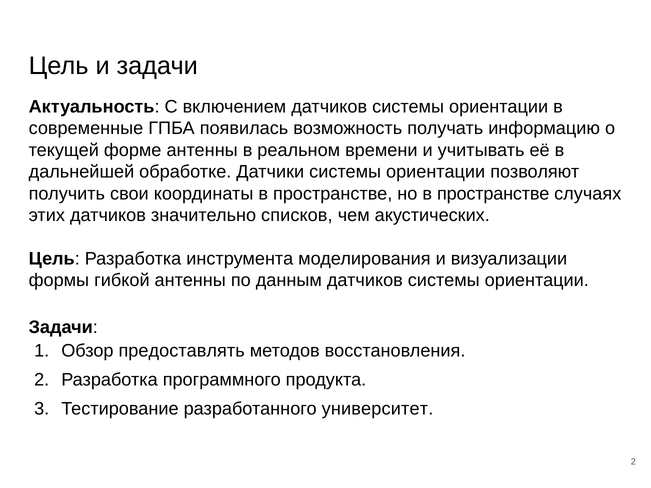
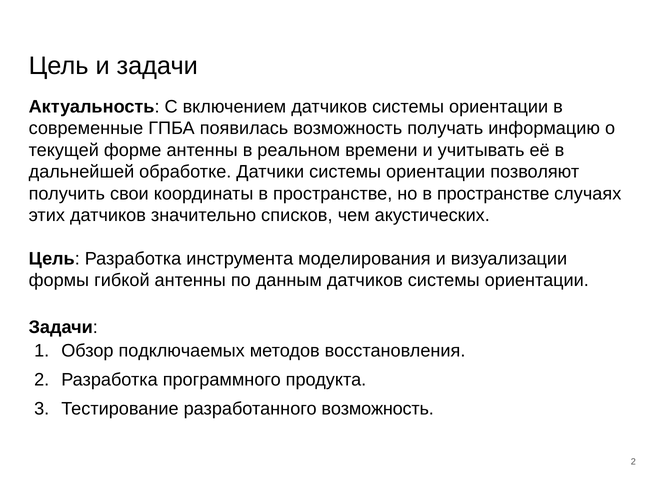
предоставлять: предоставлять -> подключаемых
разработанного университет: университет -> возможность
